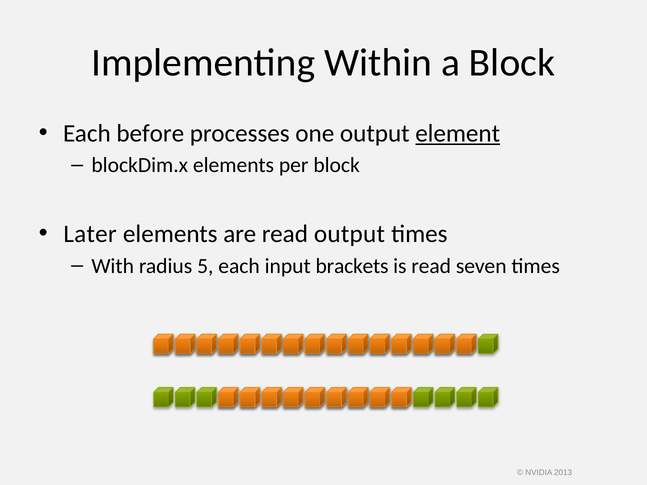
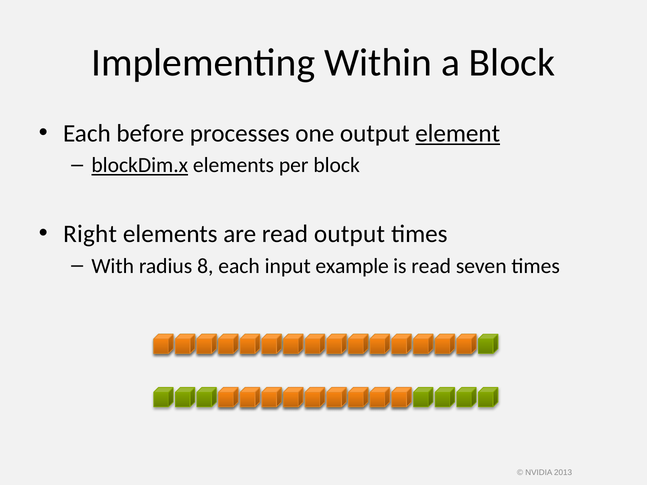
blockDim.x underline: none -> present
Later: Later -> Right
5: 5 -> 8
brackets: brackets -> example
